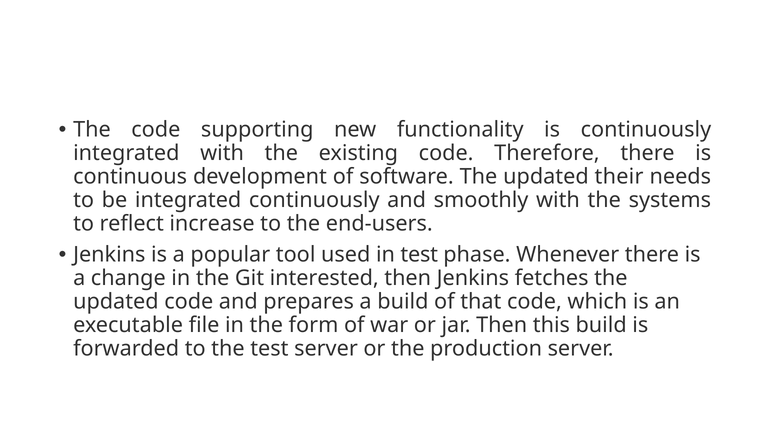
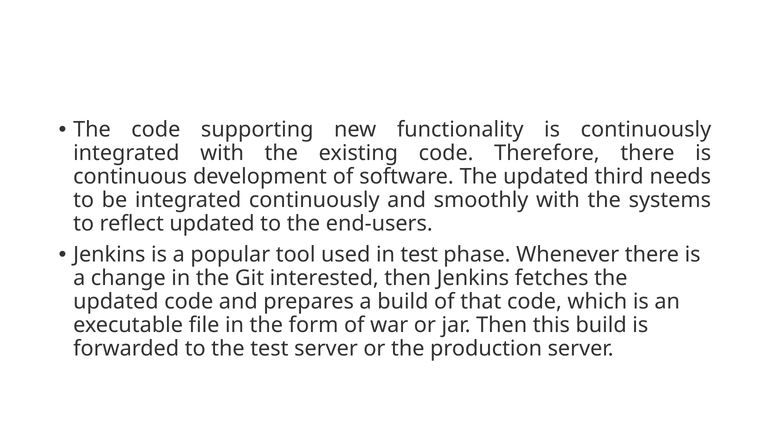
their: their -> third
reflect increase: increase -> updated
